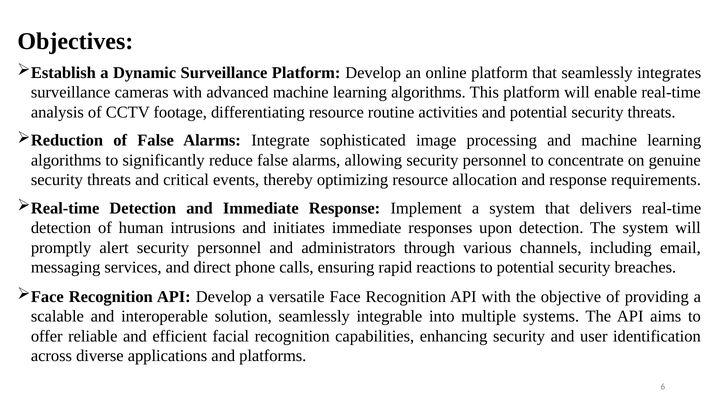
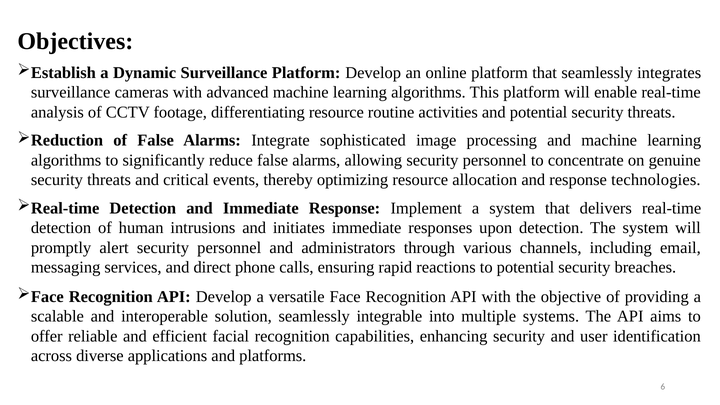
requirements: requirements -> technologies
